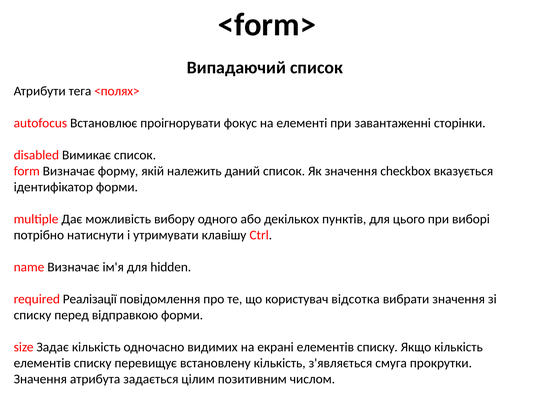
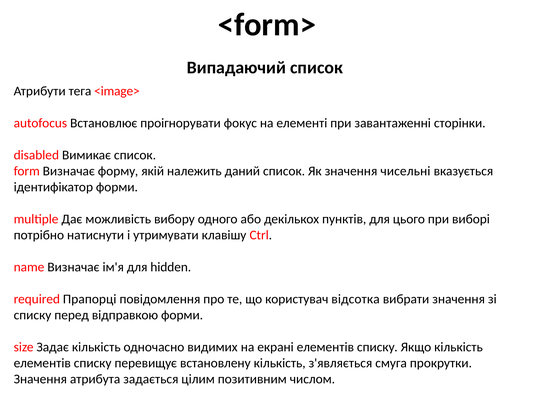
<полях>: <полях> -> <image>
checkbox: checkbox -> чисельні
Реалізації: Реалізації -> Прапорці
